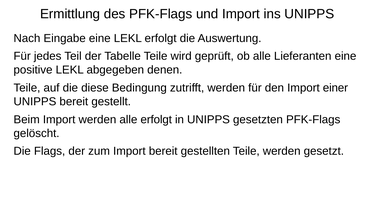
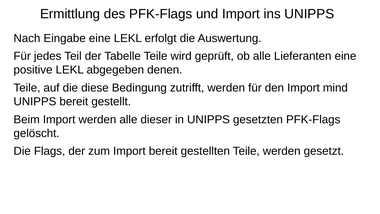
einer: einer -> mind
alle erfolgt: erfolgt -> dieser
